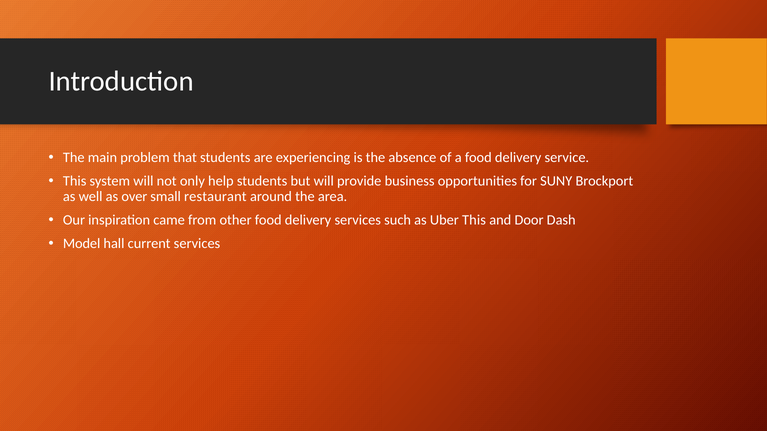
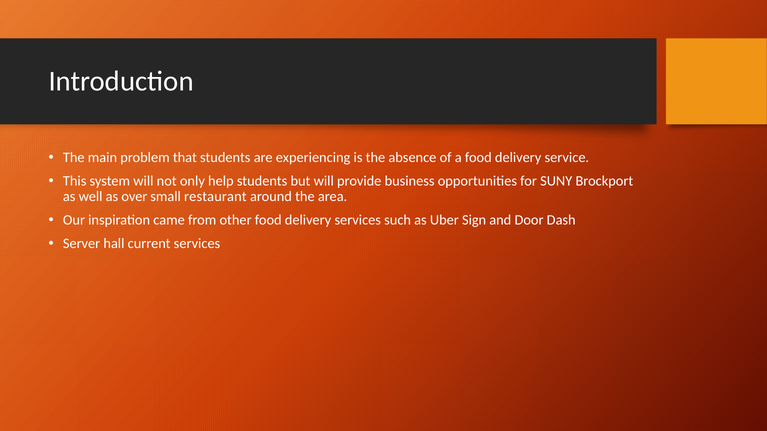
Uber This: This -> Sign
Model: Model -> Server
